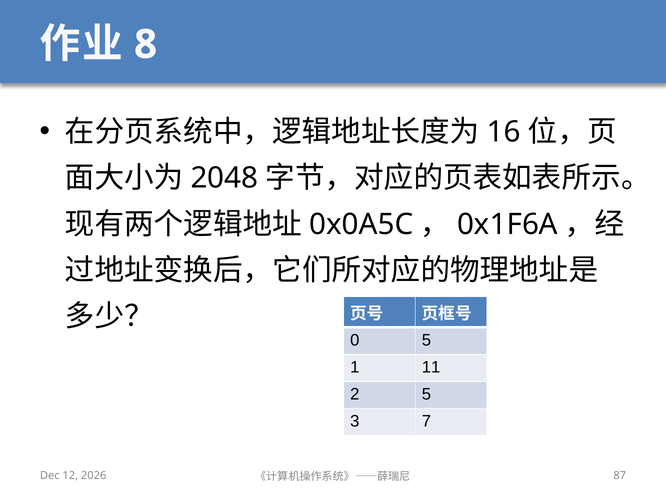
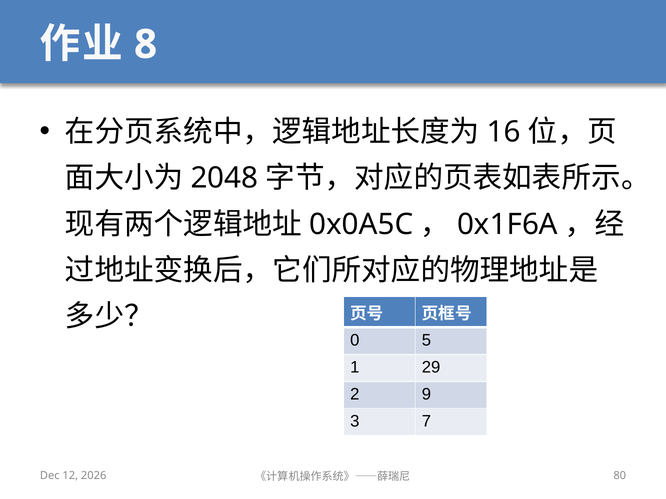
11: 11 -> 29
2 5: 5 -> 9
87: 87 -> 80
